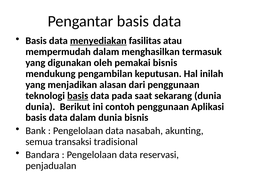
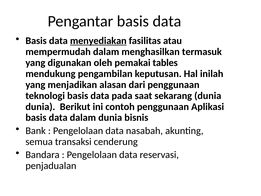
pemakai bisnis: bisnis -> tables
basis at (78, 96) underline: present -> none
tradisional: tradisional -> cenderung
